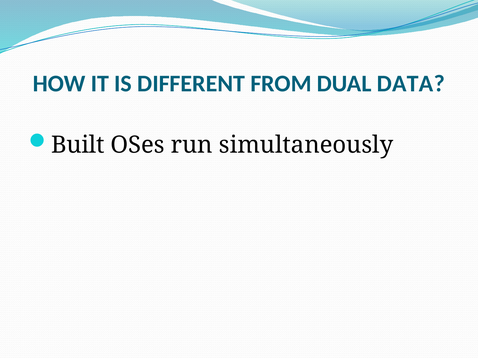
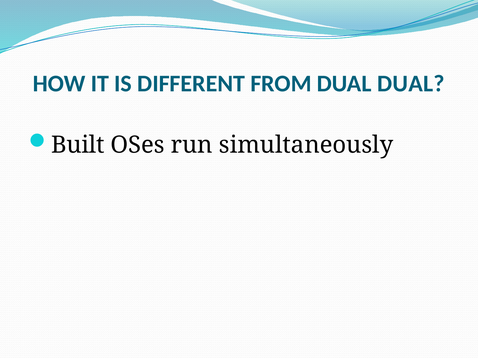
DUAL DATA: DATA -> DUAL
